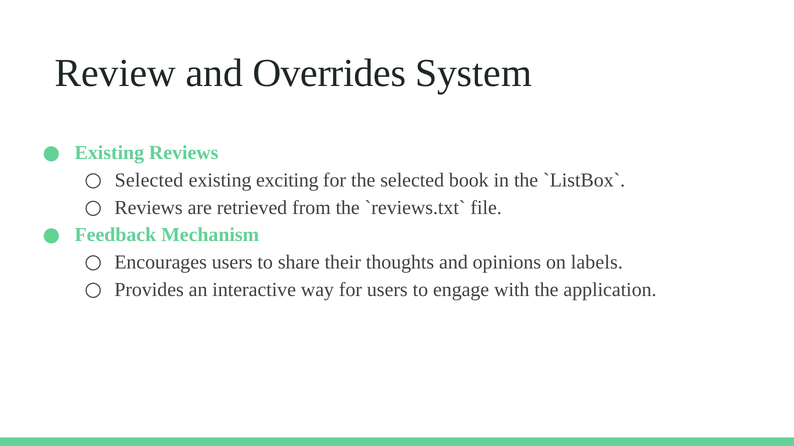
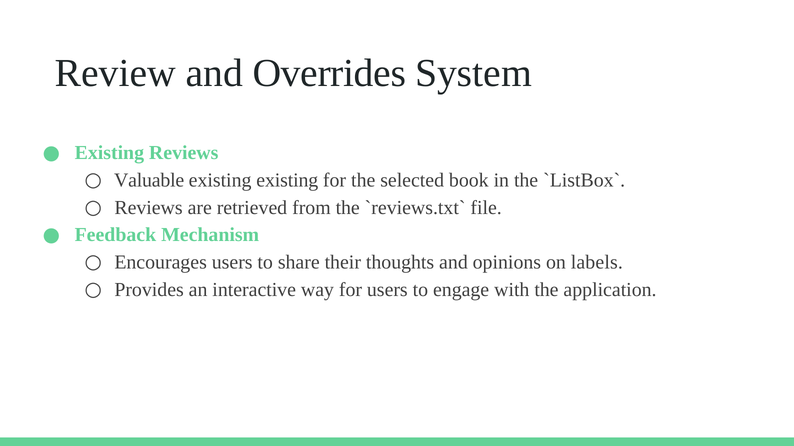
Selected at (149, 180): Selected -> Valuable
existing exciting: exciting -> existing
